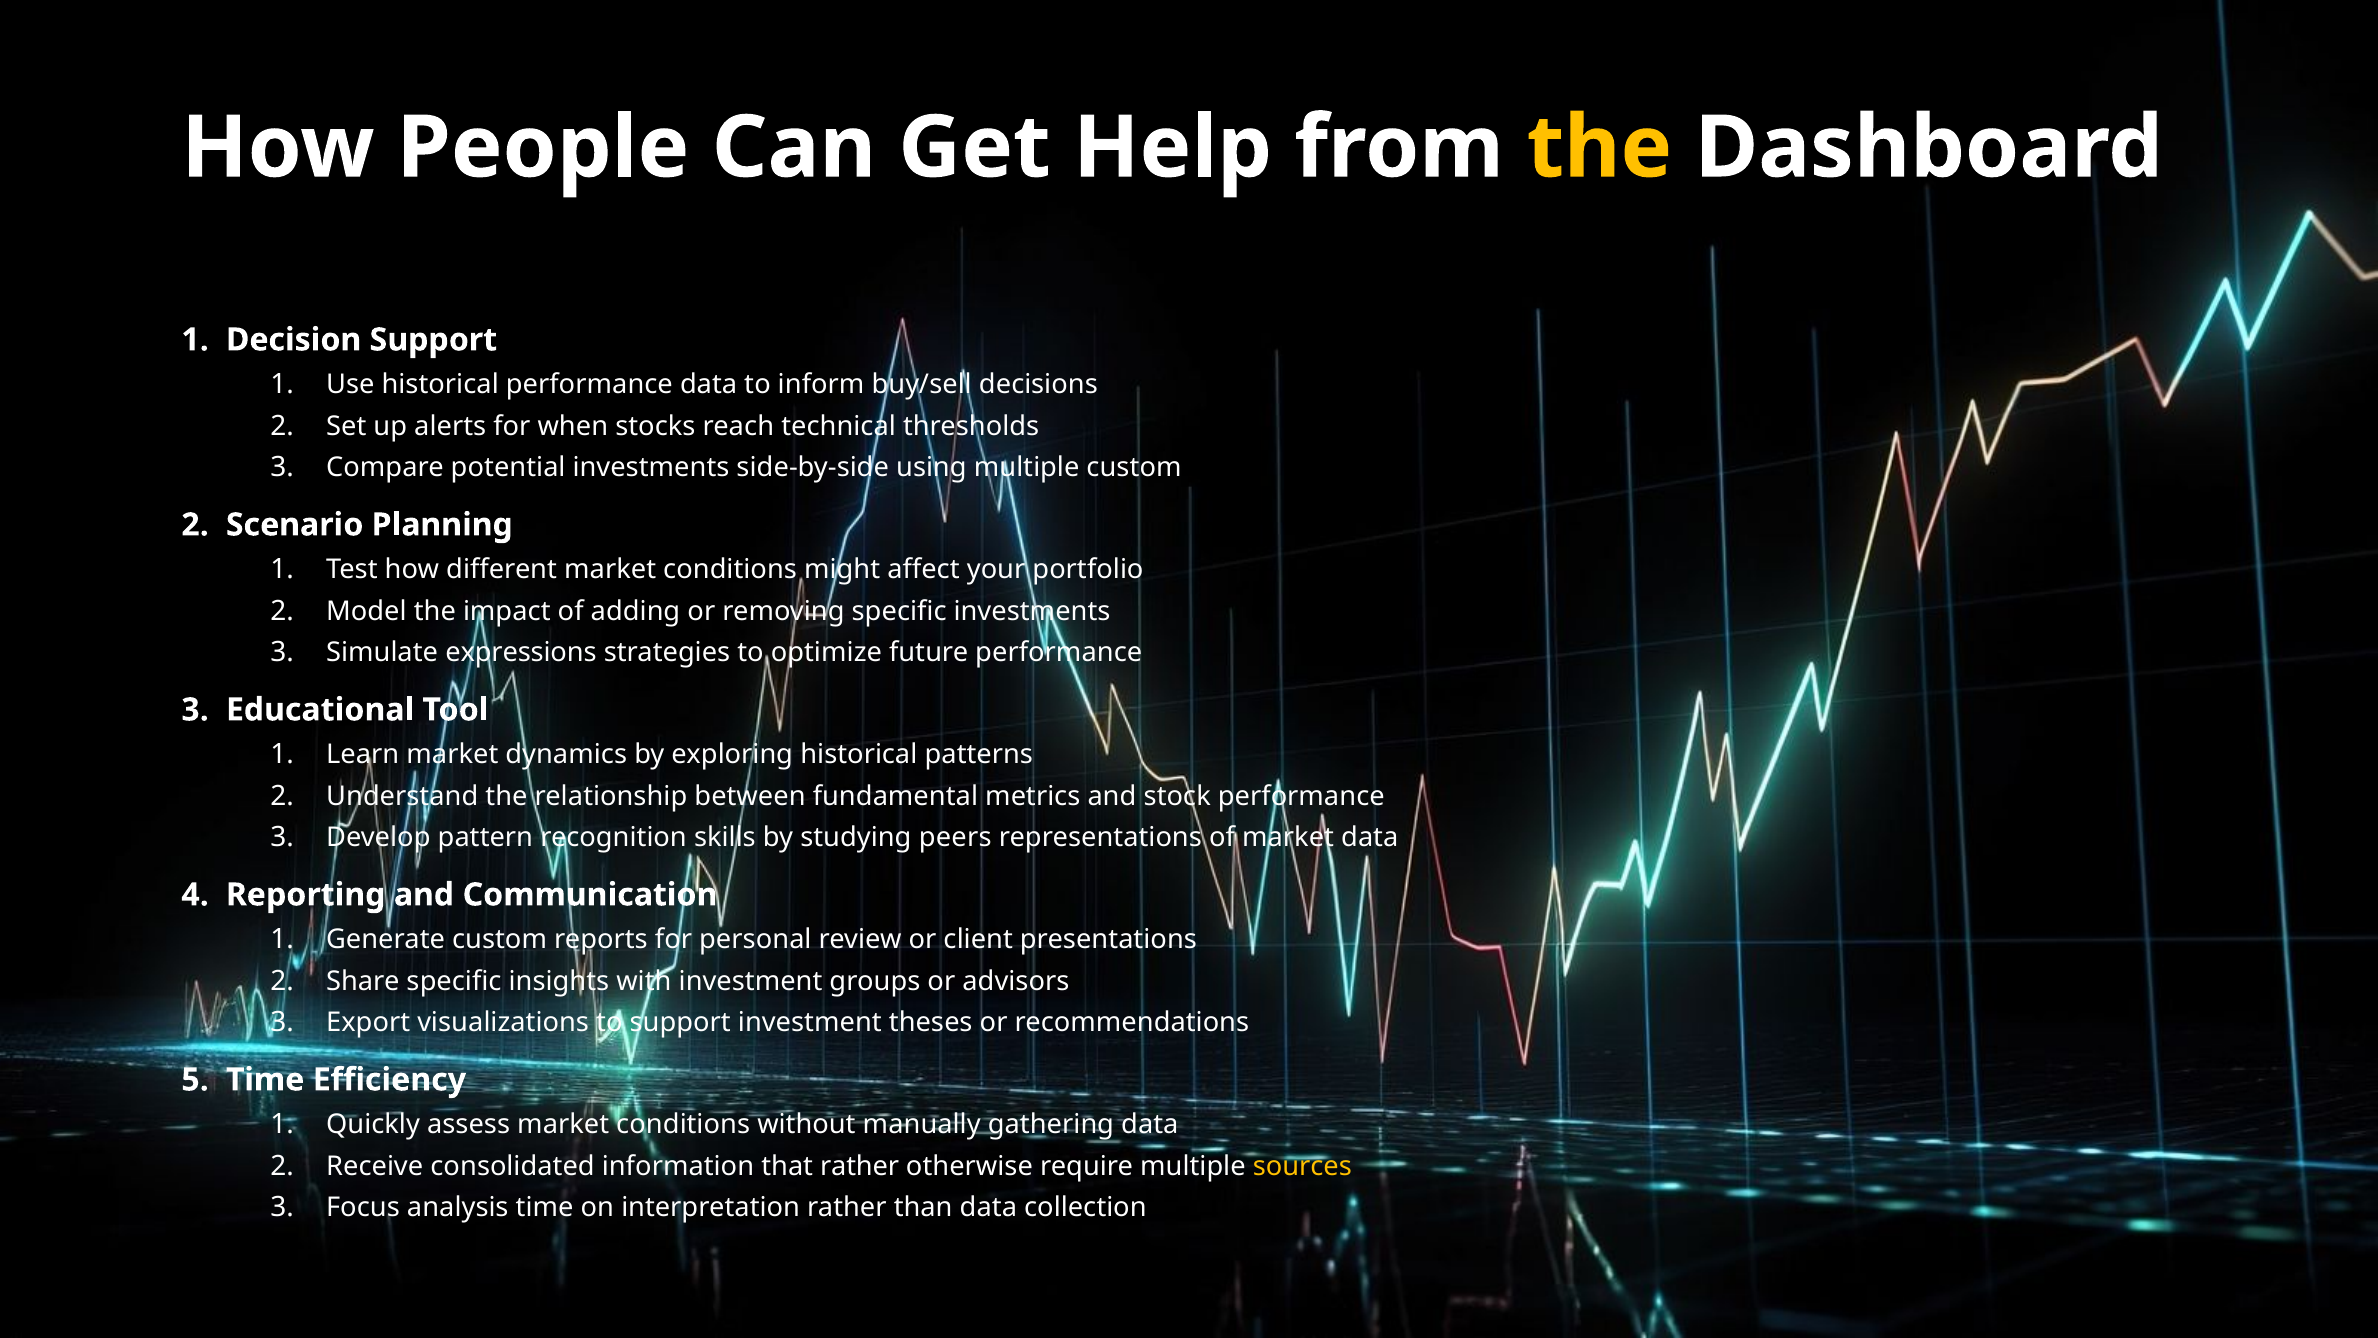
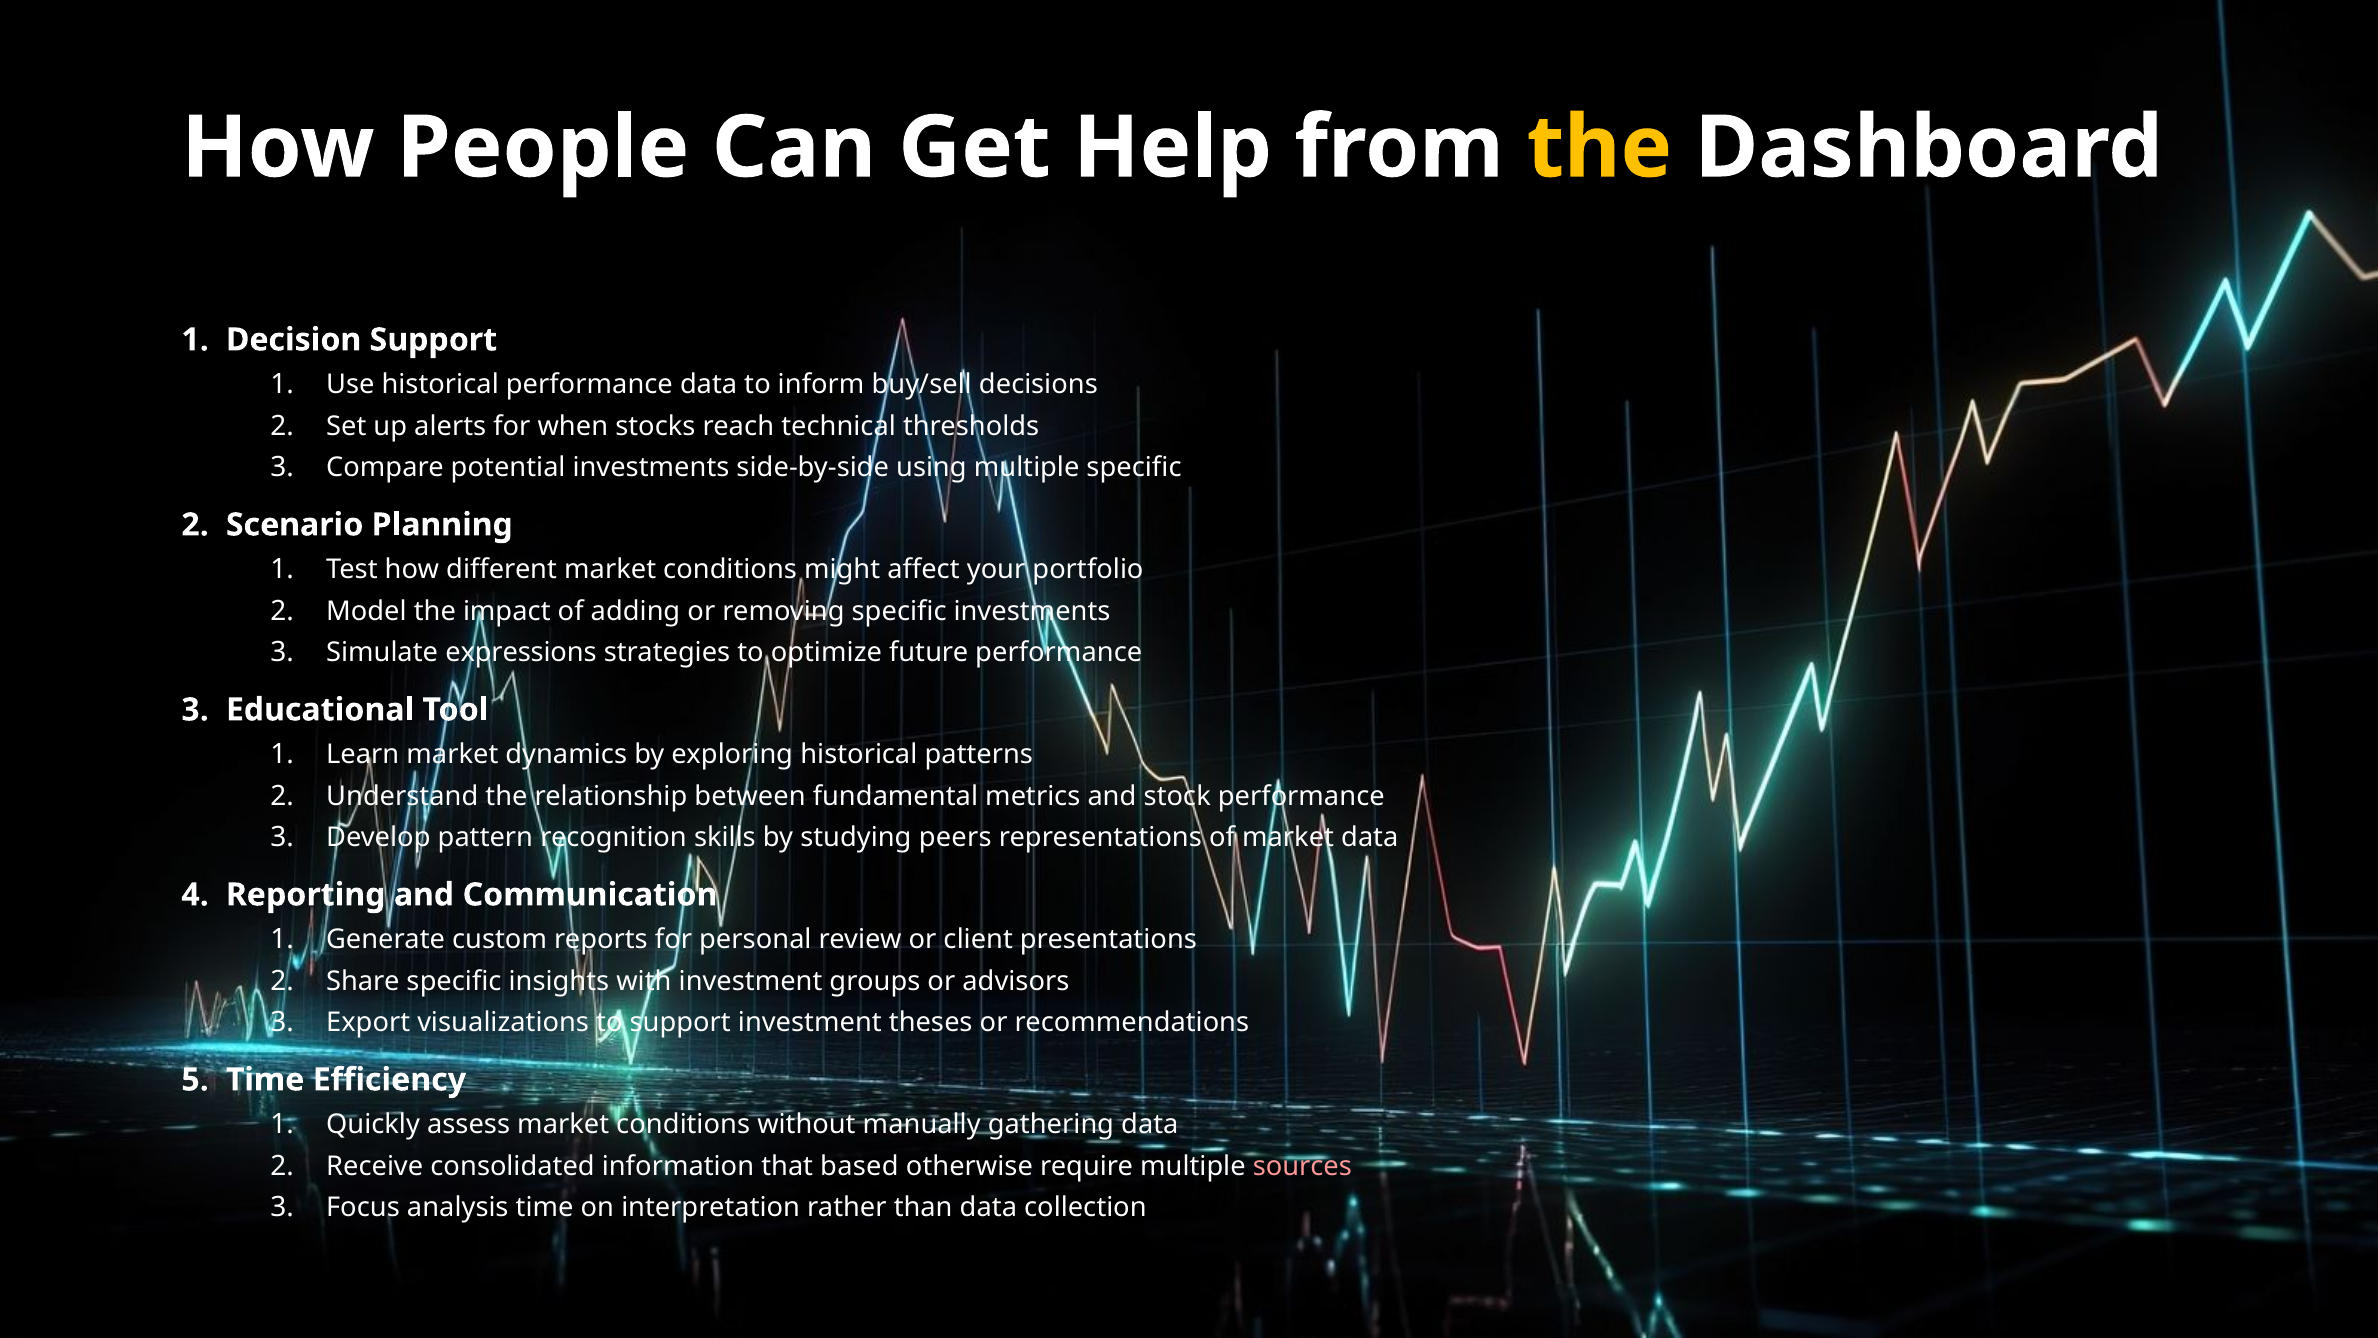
multiple custom: custom -> specific
that rather: rather -> based
sources colour: yellow -> pink
